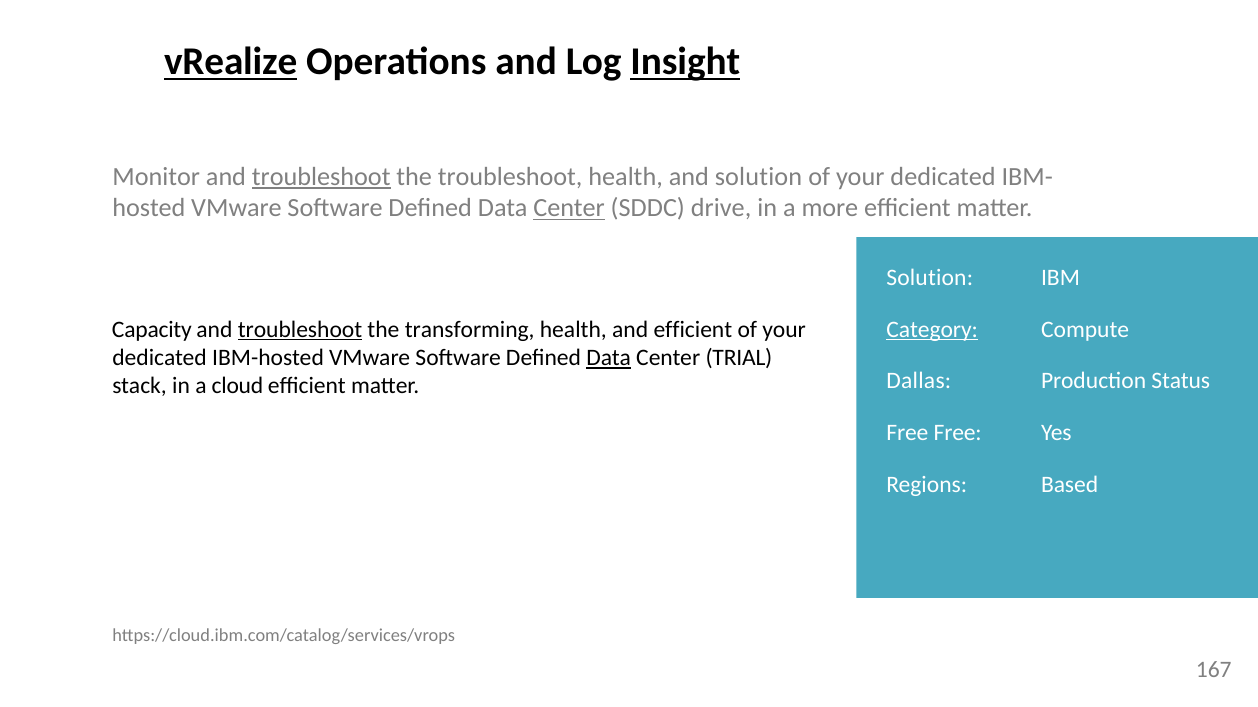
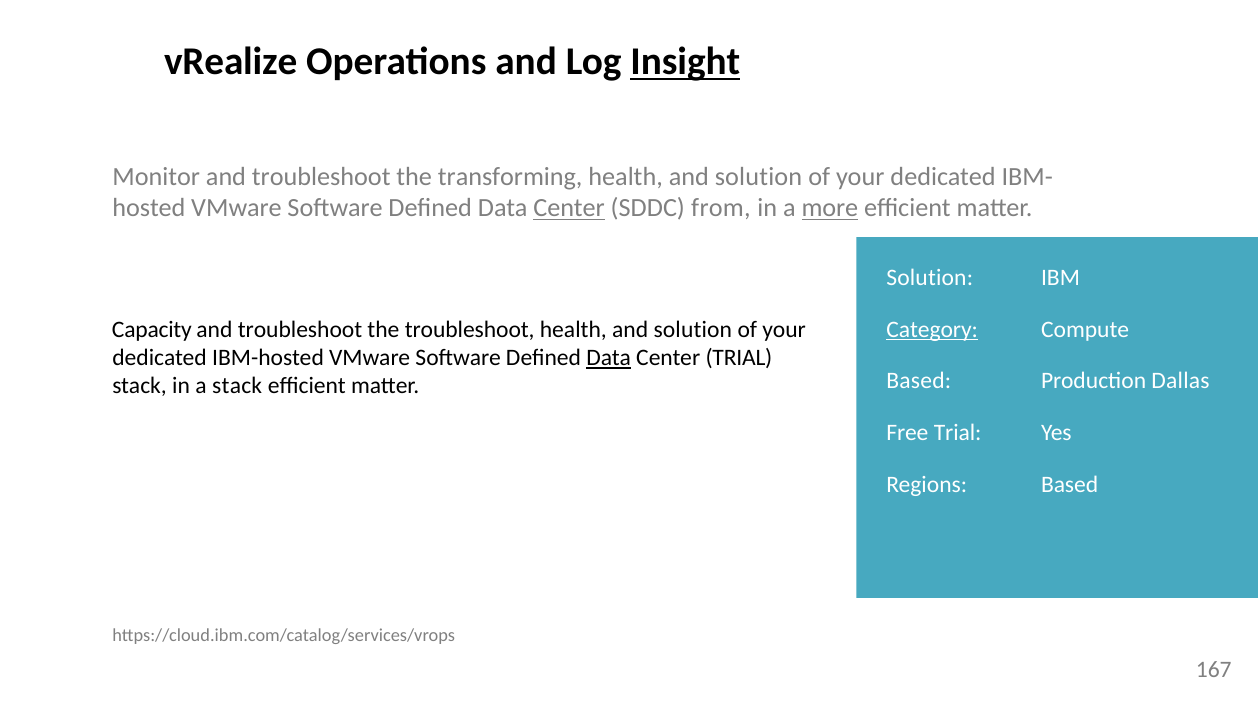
vRealize underline: present -> none
troubleshoot at (321, 177) underline: present -> none
the troubleshoot: troubleshoot -> transforming
drive: drive -> from
more underline: none -> present
troubleshoot at (300, 330) underline: present -> none
the transforming: transforming -> troubleshoot
efficient at (693, 330): efficient -> solution
Dallas at (919, 382): Dallas -> Based
Status: Status -> Dallas
a cloud: cloud -> stack
Free Free: Free -> Trial
